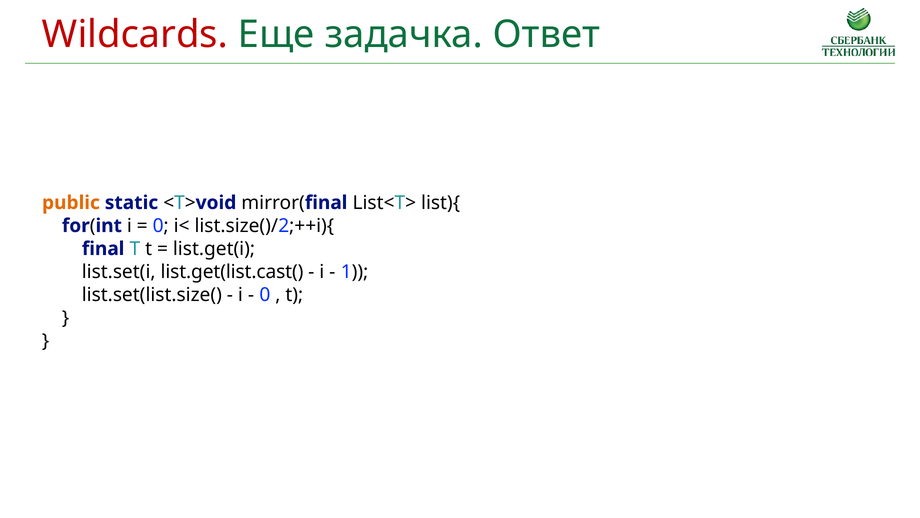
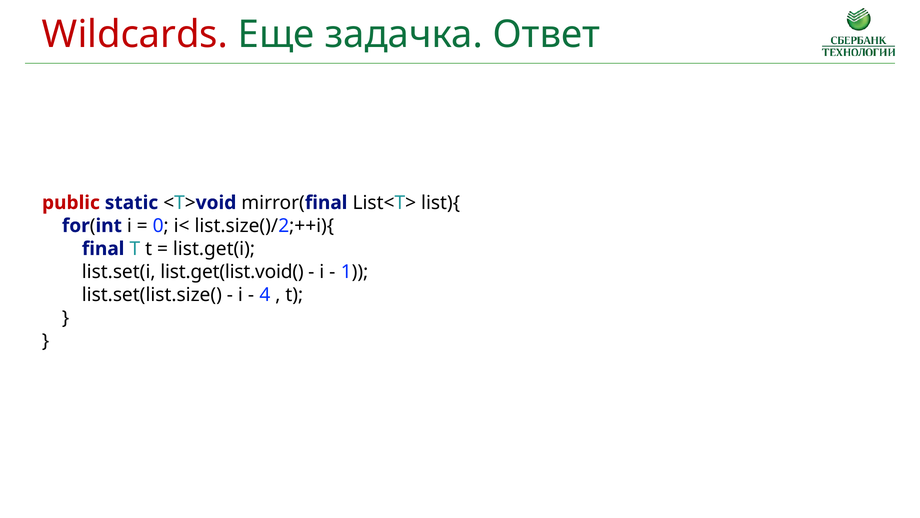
public colour: orange -> red
list.get(list.cast(: list.get(list.cast( -> list.get(list.void(
0 at (265, 295): 0 -> 4
